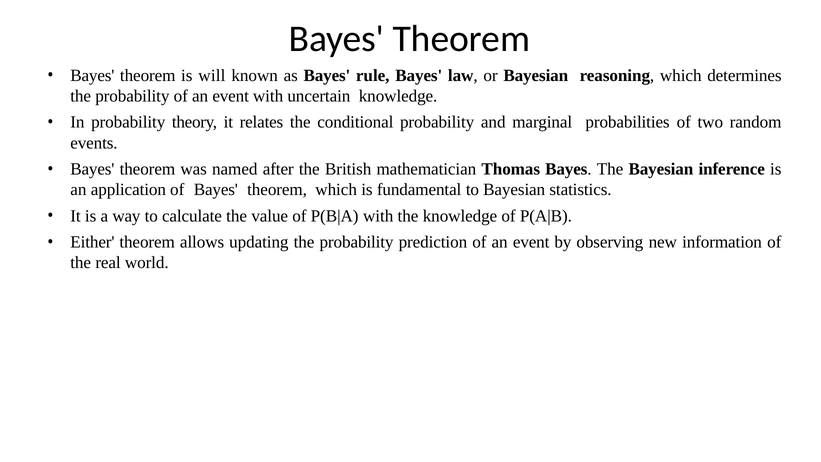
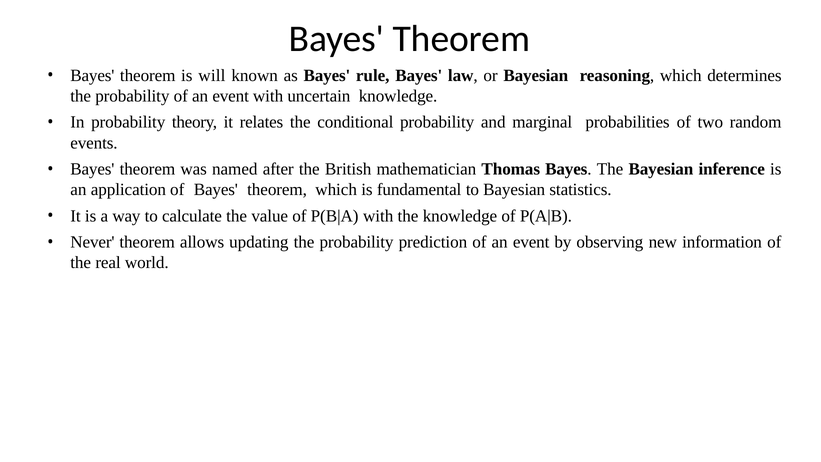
Either: Either -> Never
